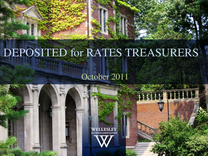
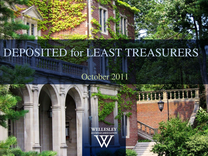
RATES: RATES -> LEAST
